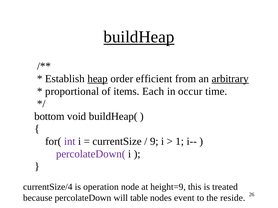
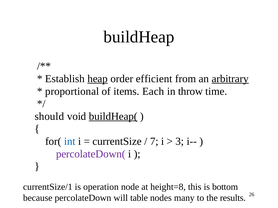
buildHeap underline: present -> none
occur: occur -> throw
bottom: bottom -> should
buildHeap( underline: none -> present
int colour: purple -> blue
9: 9 -> 7
1: 1 -> 3
currentSize/4: currentSize/4 -> currentSize/1
height=9: height=9 -> height=8
treated: treated -> bottom
event: event -> many
reside: reside -> results
